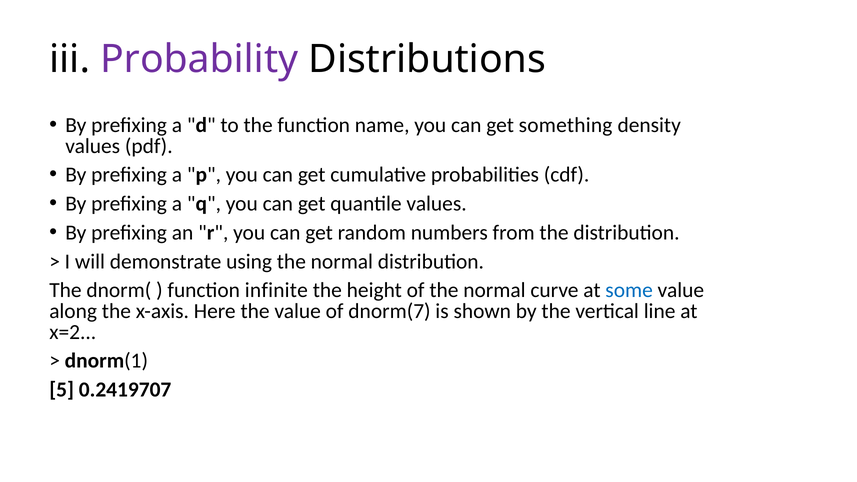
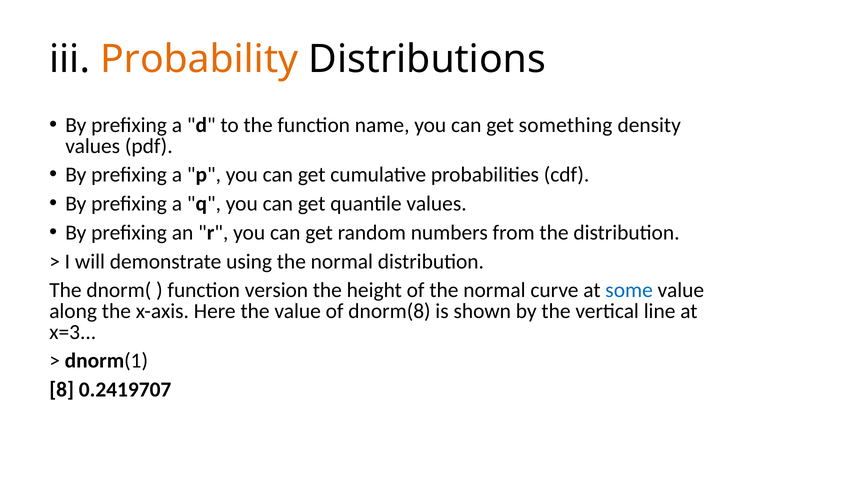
Probability colour: purple -> orange
infinite: infinite -> version
dnorm(7: dnorm(7 -> dnorm(8
x=2: x=2 -> x=3
5: 5 -> 8
